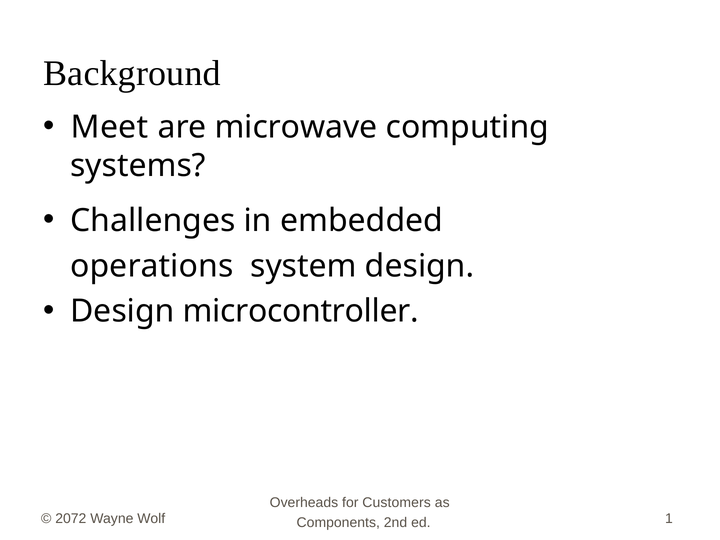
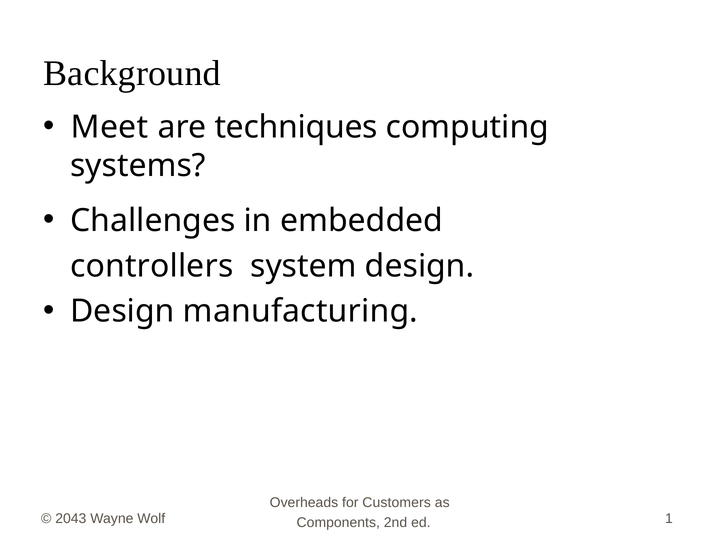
microwave: microwave -> techniques
operations: operations -> controllers
microcontroller: microcontroller -> manufacturing
2072: 2072 -> 2043
